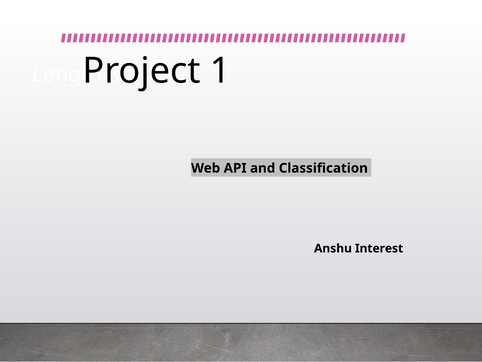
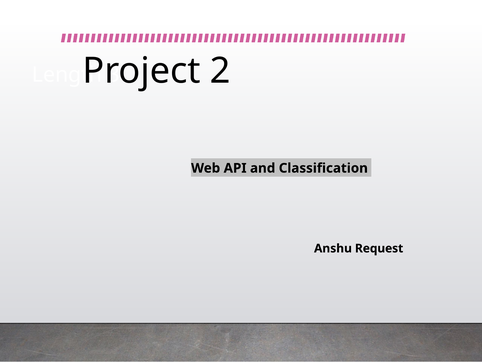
1: 1 -> 2
Interest: Interest -> Request
